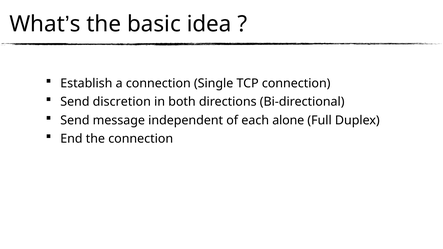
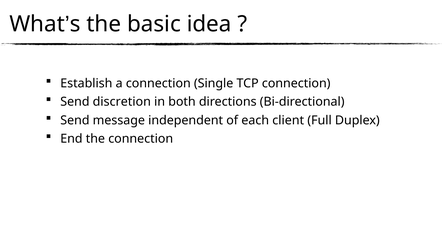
alone: alone -> client
